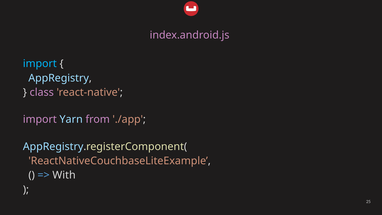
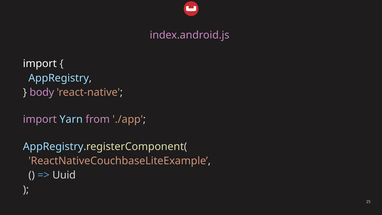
import at (40, 64) colour: light blue -> white
class: class -> body
With: With -> Uuid
